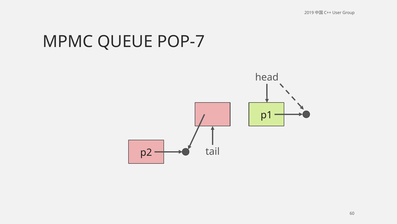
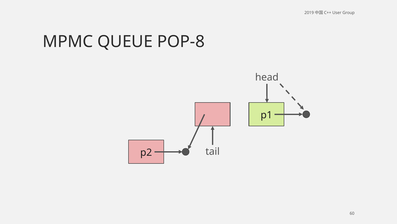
POP-7: POP-7 -> POP-8
